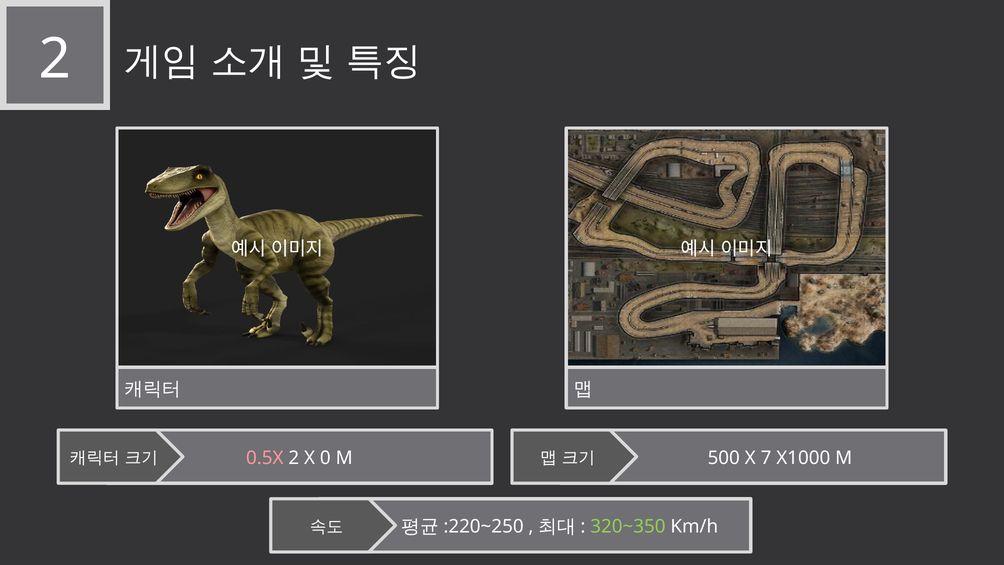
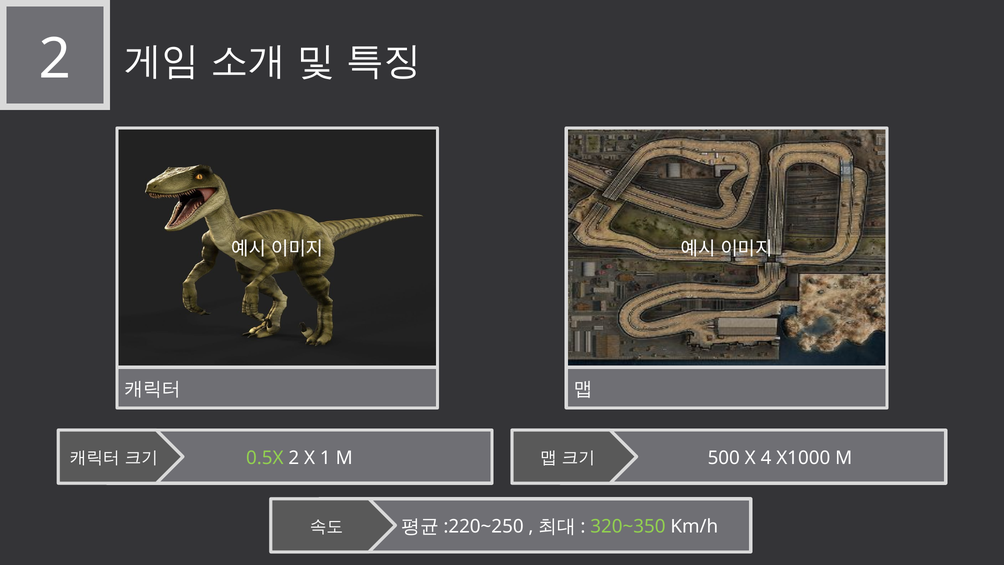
0.5X colour: pink -> light green
0: 0 -> 1
7: 7 -> 4
